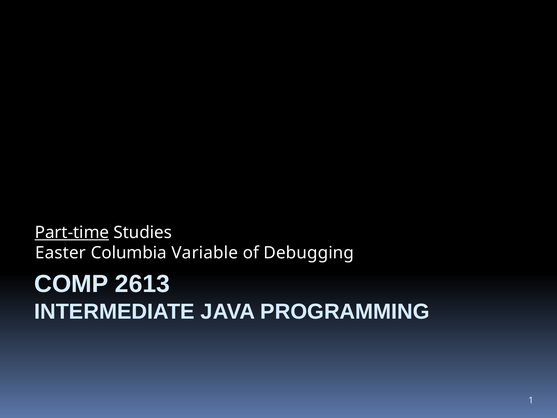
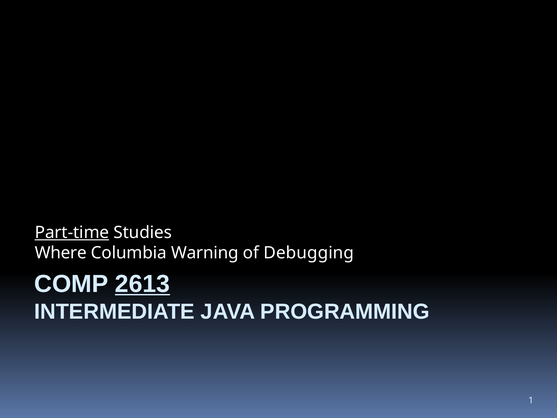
Easter: Easter -> Where
Variable: Variable -> Warning
2613 underline: none -> present
